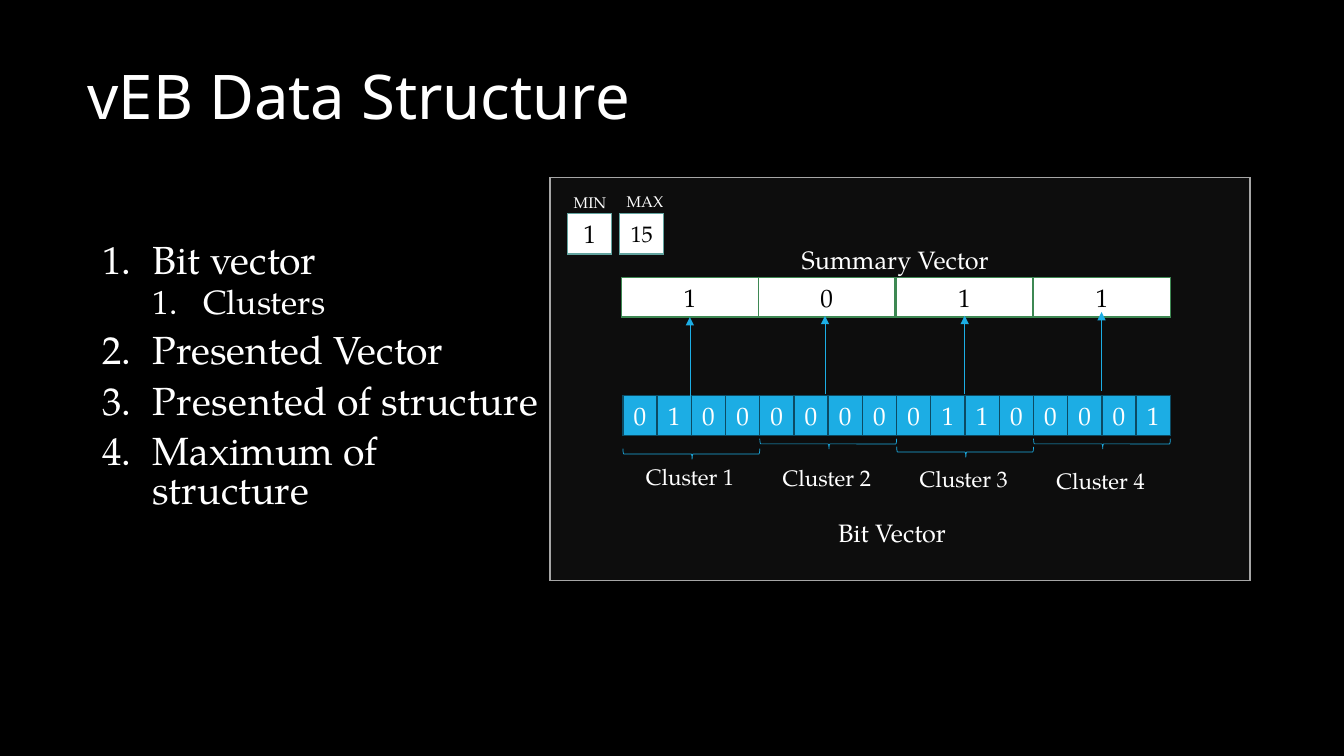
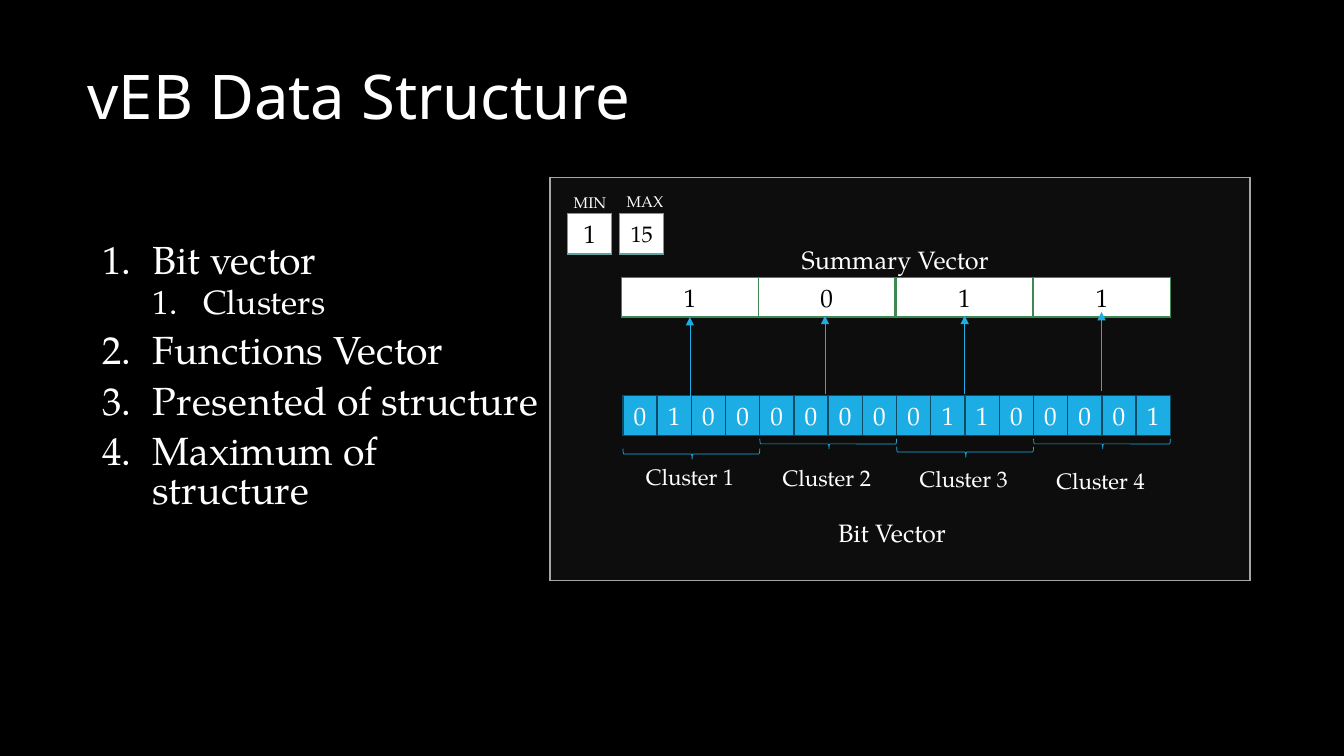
2 Presented: Presented -> Functions
